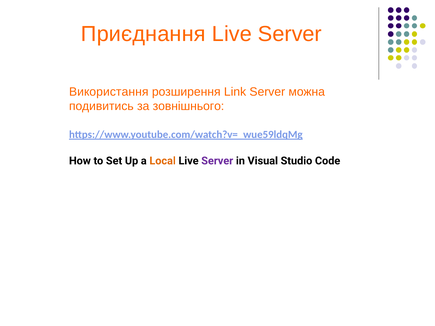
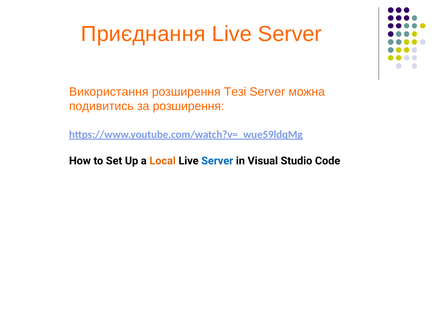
Link: Link -> Тезі
за зовнішнього: зовнішнього -> розширення
Server at (217, 161) colour: purple -> blue
